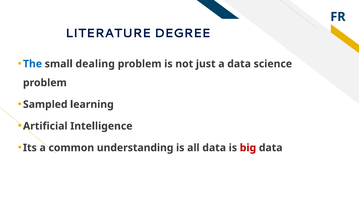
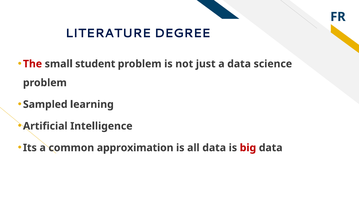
The colour: blue -> red
dealing: dealing -> student
understanding: understanding -> approximation
